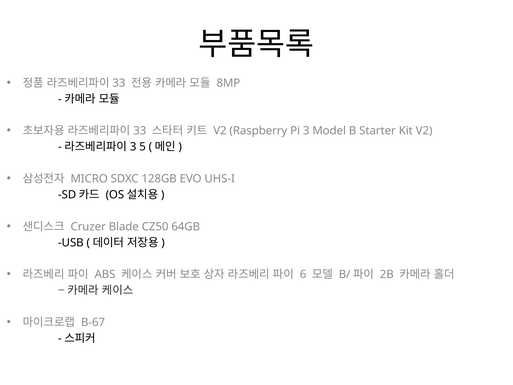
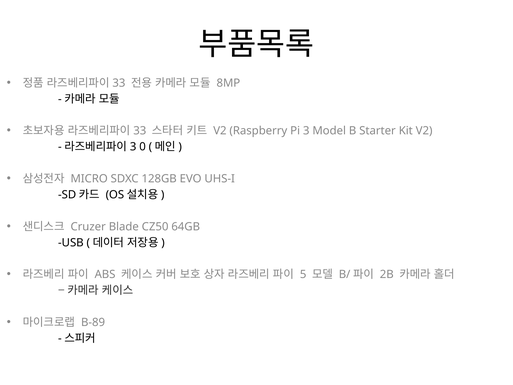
5: 5 -> 0
6: 6 -> 5
B-67: B-67 -> B-89
